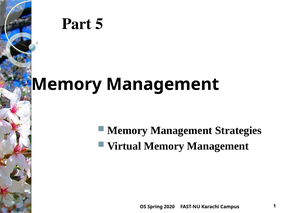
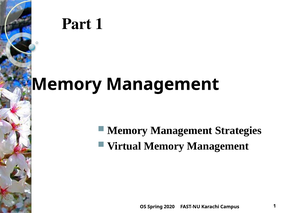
Part 5: 5 -> 1
